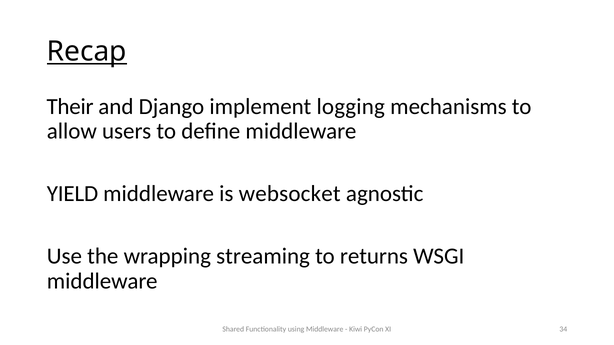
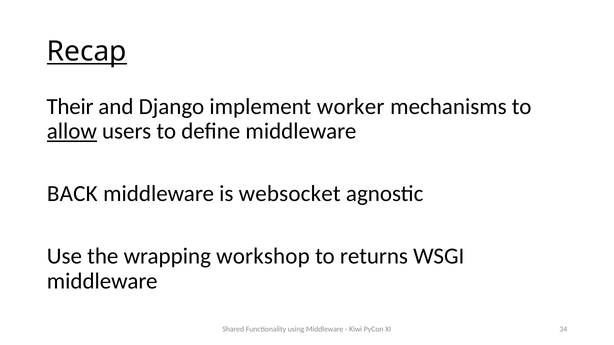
logging: logging -> worker
allow underline: none -> present
YIELD: YIELD -> BACK
streaming: streaming -> workshop
